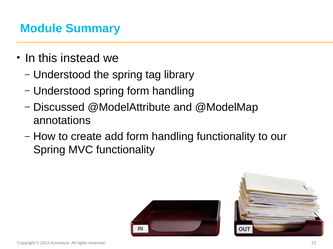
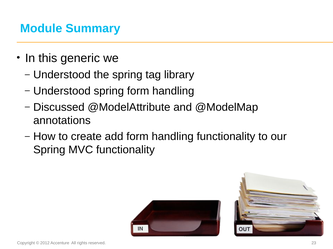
instead: instead -> generic
